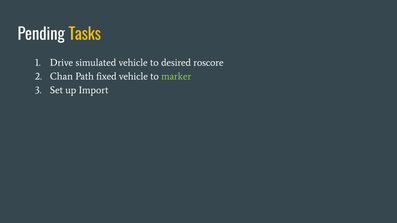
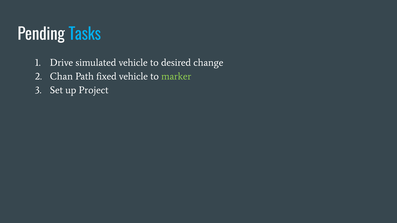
Tasks colour: yellow -> light blue
roscore: roscore -> change
Import: Import -> Project
